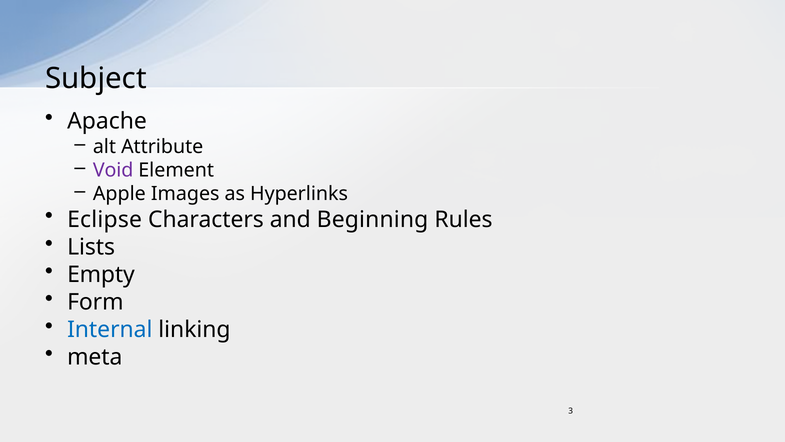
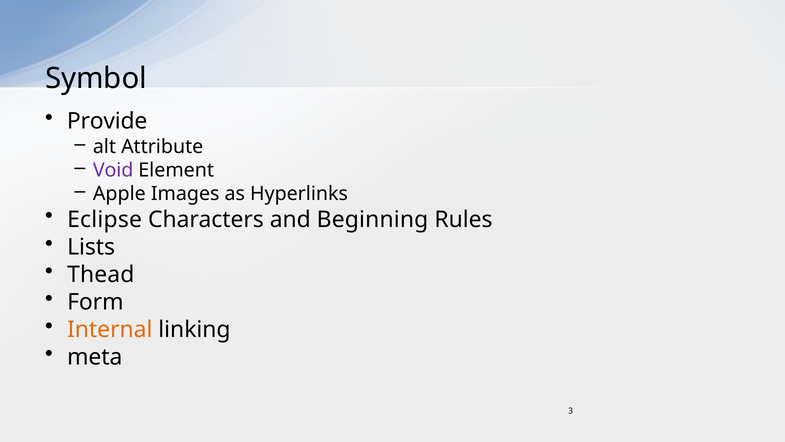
Subject: Subject -> Symbol
Apache: Apache -> Provide
Empty: Empty -> Thead
Internal colour: blue -> orange
